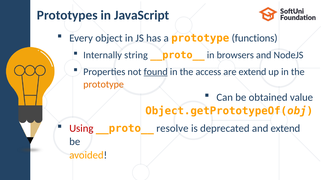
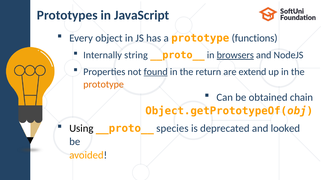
browsers underline: none -> present
access: access -> return
value: value -> chain
Using colour: red -> black
resolve: resolve -> species
and extend: extend -> looked
